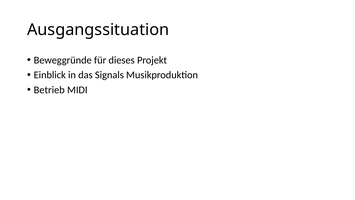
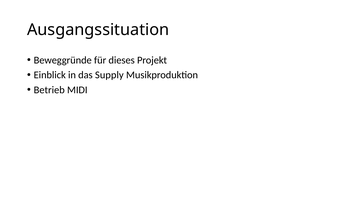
Signals: Signals -> Supply
